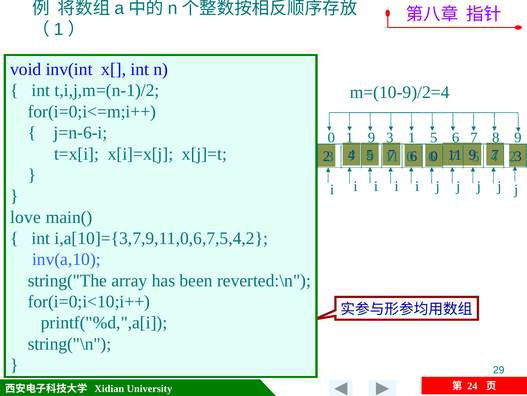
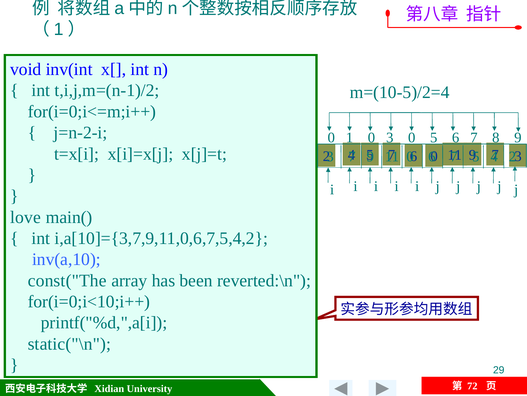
m=(10-9)/2=4: m=(10-9)/2=4 -> m=(10-5)/2=4
j=n-6-i: j=n-6-i -> j=n-2-i
1 9: 9 -> 0
3 1: 1 -> 0
string("The: string("The -> const("The
string("\n: string("\n -> static("\n
24: 24 -> 72
